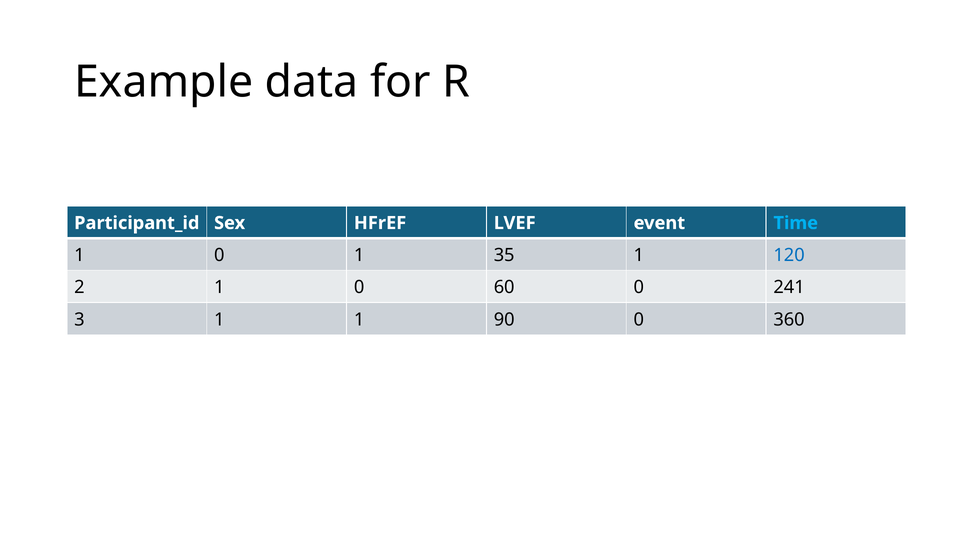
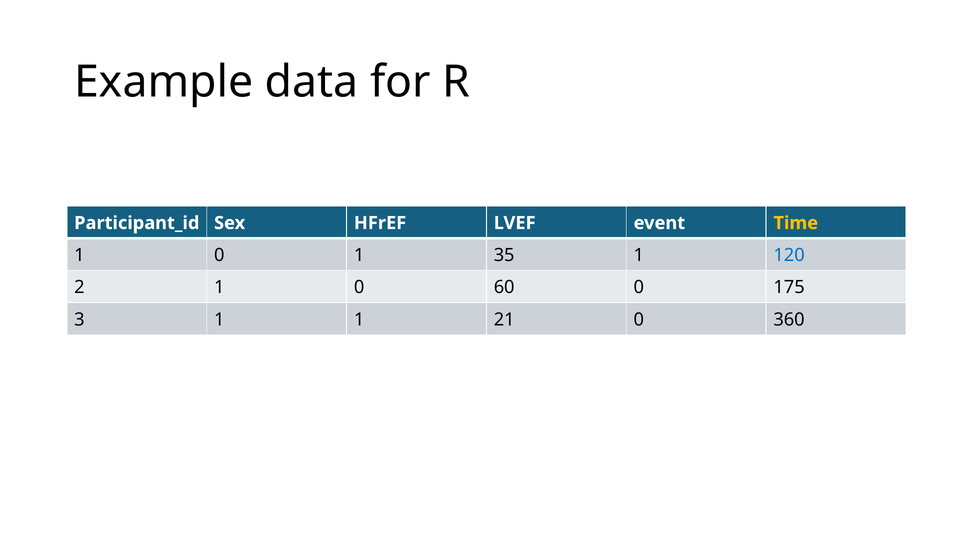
Time colour: light blue -> yellow
241: 241 -> 175
90: 90 -> 21
